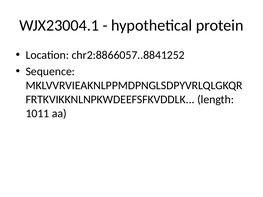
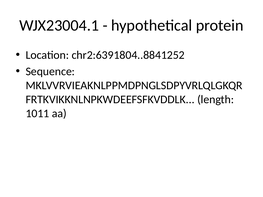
chr2:8866057..8841252: chr2:8866057..8841252 -> chr2:6391804..8841252
